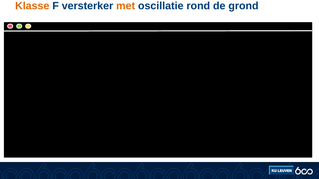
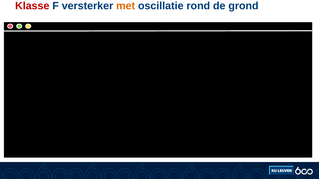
Klasse colour: orange -> red
